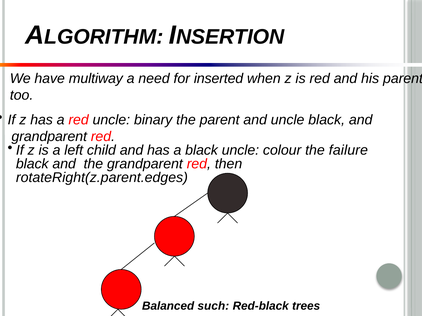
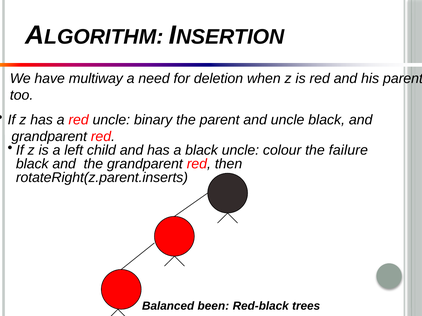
inserted: inserted -> deletion
rotateRight(z.parent.edges: rotateRight(z.parent.edges -> rotateRight(z.parent.inserts
such: such -> been
